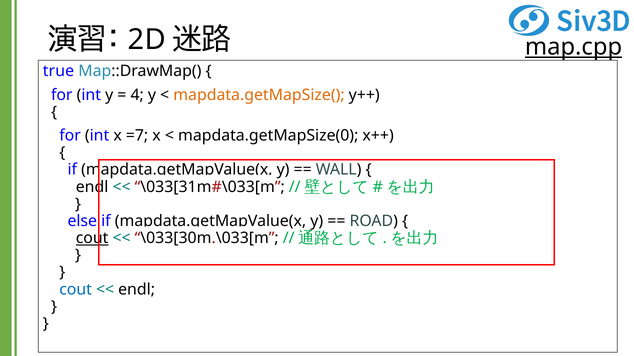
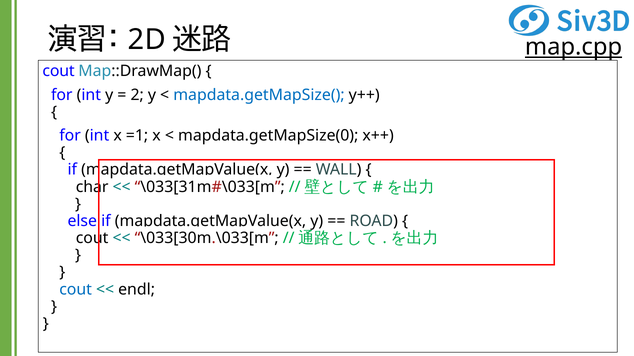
true at (58, 71): true -> cout
4: 4 -> 2
mapdata.getMapSize( colour: orange -> blue
=7: =7 -> =1
endl at (92, 187): endl -> char
cout at (92, 239) underline: present -> none
